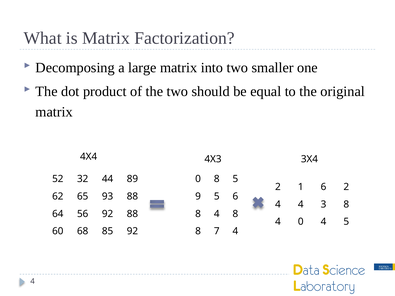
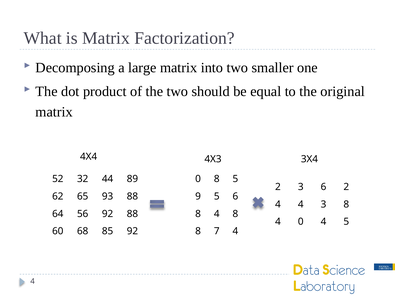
2 1: 1 -> 3
